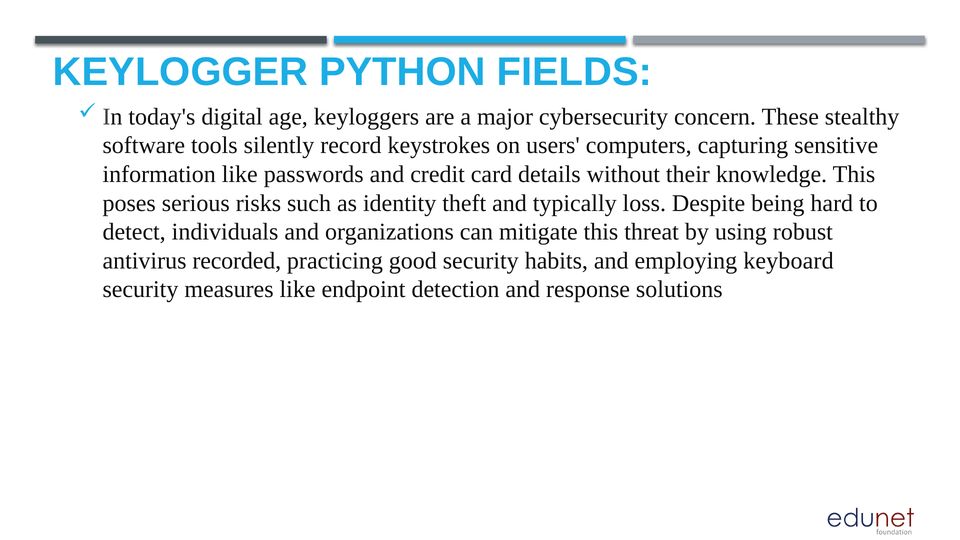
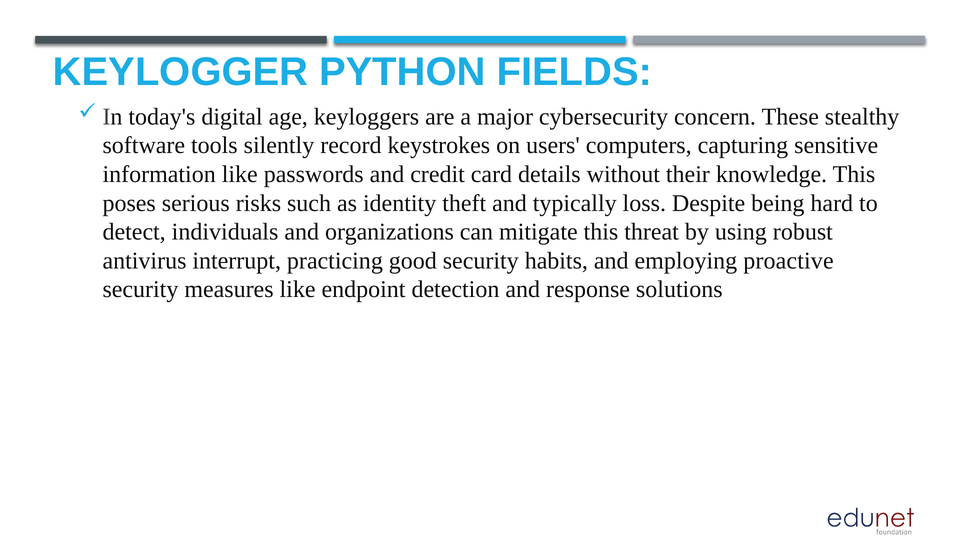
recorded: recorded -> interrupt
keyboard: keyboard -> proactive
